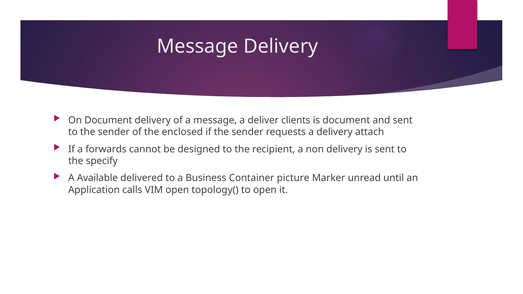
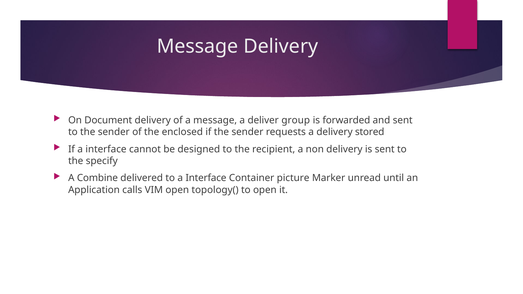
clients: clients -> group
is document: document -> forwarded
attach: attach -> stored
If a forwards: forwards -> interface
Available: Available -> Combine
to a Business: Business -> Interface
